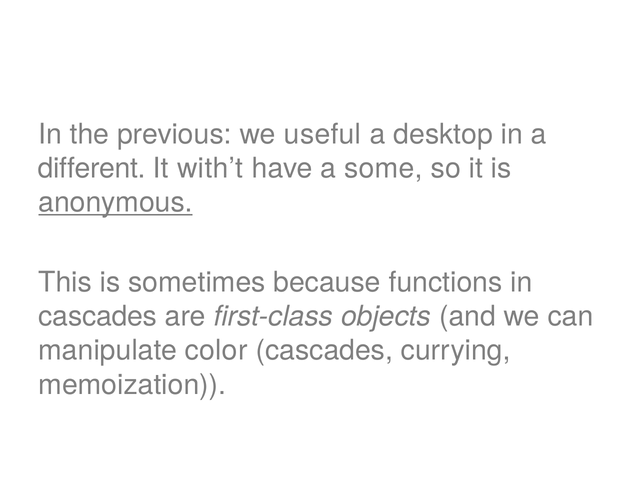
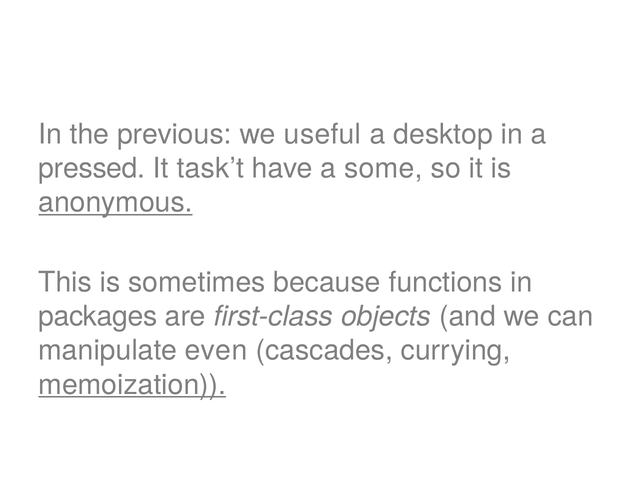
different: different -> pressed
with’t: with’t -> task’t
cascades at (98, 316): cascades -> packages
color: color -> even
memoization underline: none -> present
